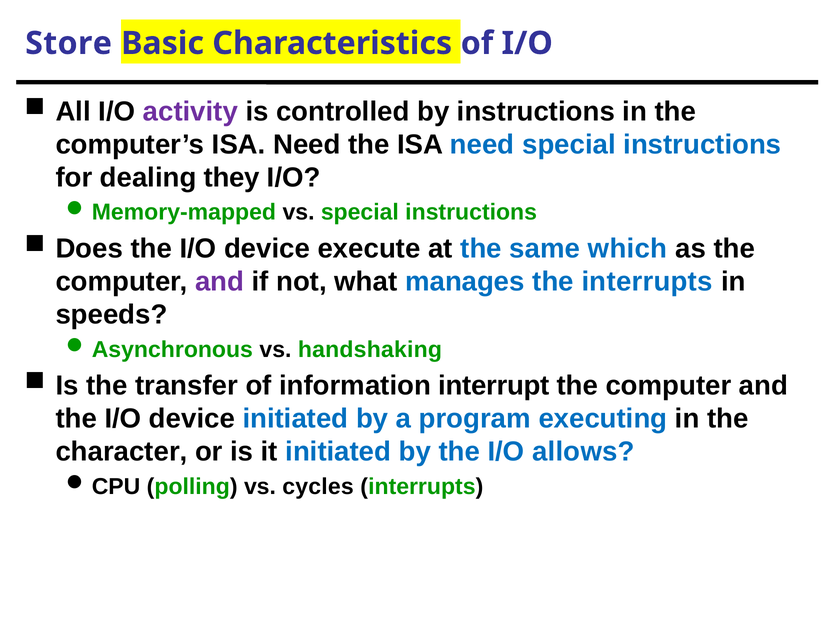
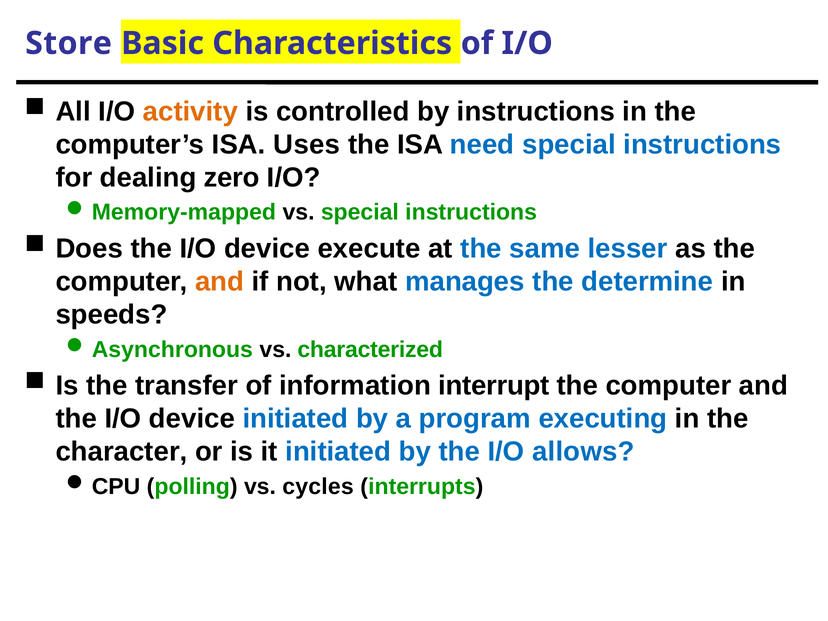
activity colour: purple -> orange
computer’s ISA Need: Need -> Uses
they: they -> zero
which: which -> lesser
and at (220, 282) colour: purple -> orange
the interrupts: interrupts -> determine
handshaking: handshaking -> characterized
